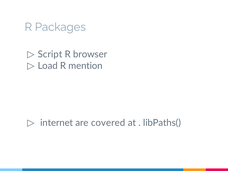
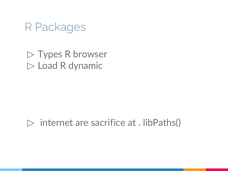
Script: Script -> Types
mention: mention -> dynamic
covered: covered -> sacrifice
